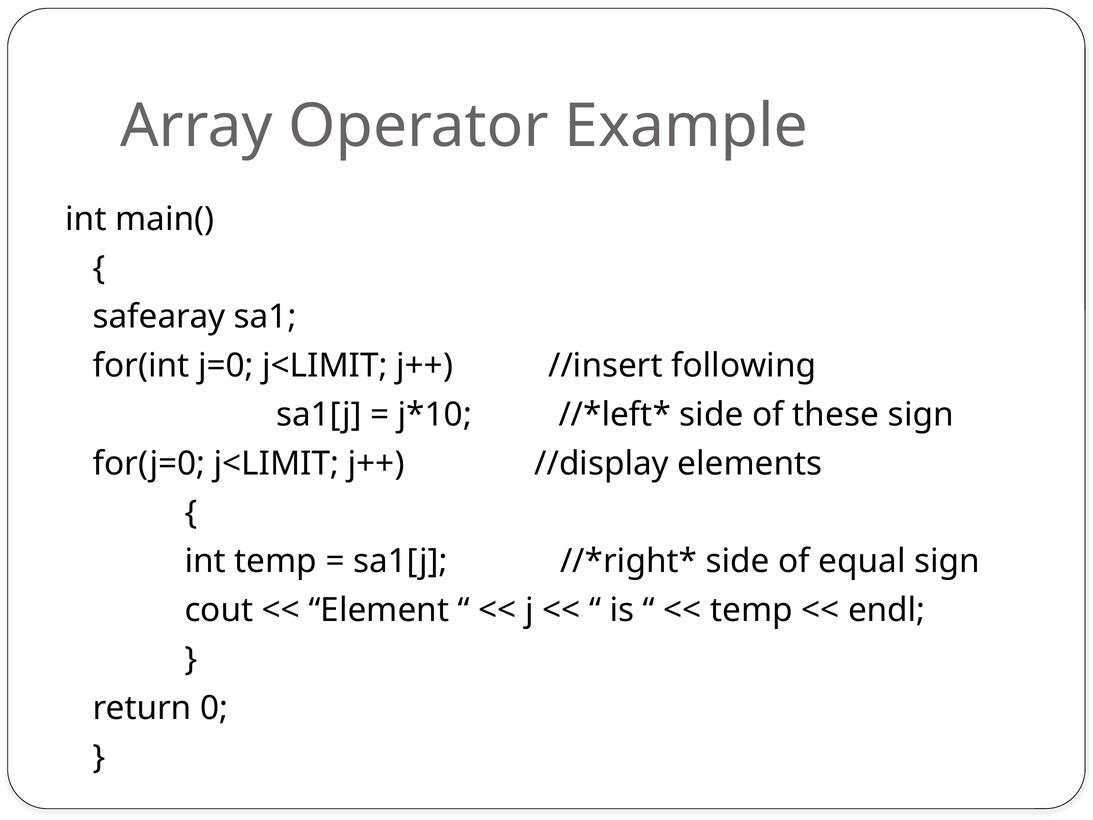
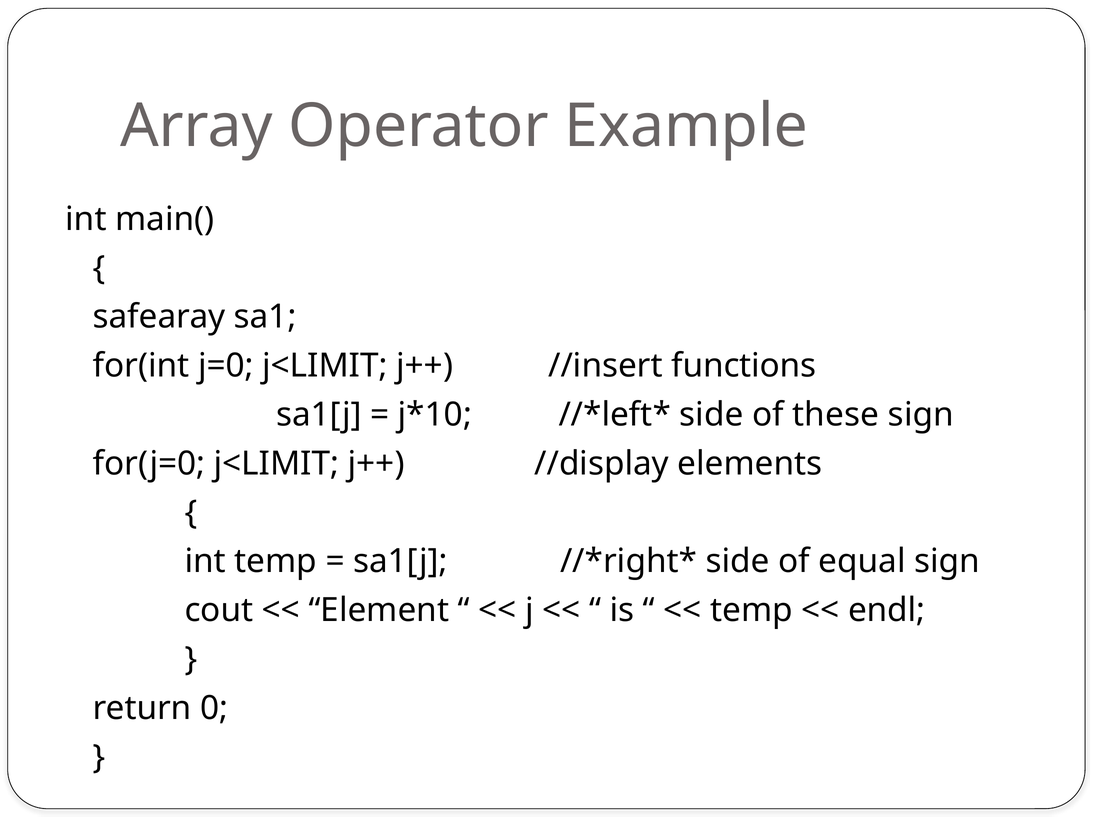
following: following -> functions
